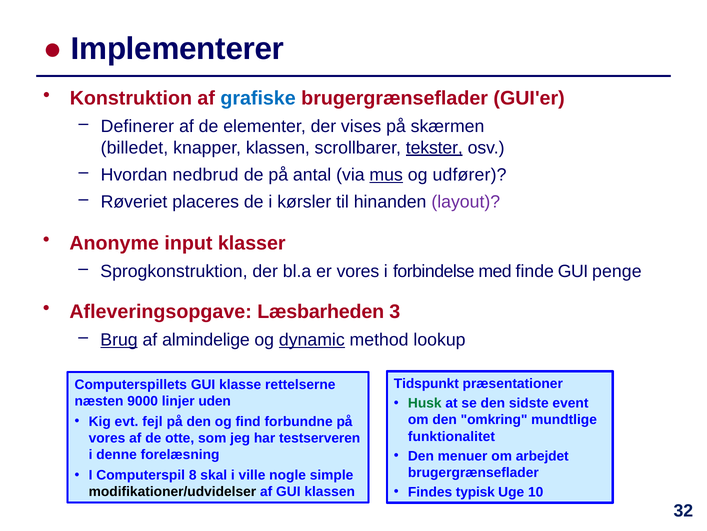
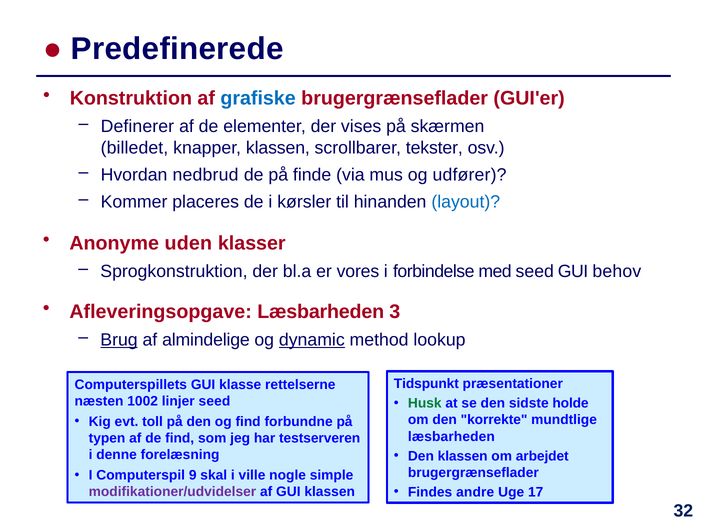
Implementerer: Implementerer -> Predefinerede
tekster underline: present -> none
antal: antal -> finde
mus underline: present -> none
Røveriet: Røveriet -> Kommer
layout colour: purple -> blue
input: input -> uden
med finde: finde -> seed
penge: penge -> behov
9000: 9000 -> 1002
linjer uden: uden -> seed
event: event -> holde
omkring: omkring -> korrekte
fejl: fejl -> toll
funktionalitet at (451, 436): funktionalitet -> læsbarheden
vores at (107, 438): vores -> typen
de otte: otte -> find
Den menuer: menuer -> klassen
8: 8 -> 9
typisk: typisk -> andre
10: 10 -> 17
modifikationer/udvidelser colour: black -> purple
